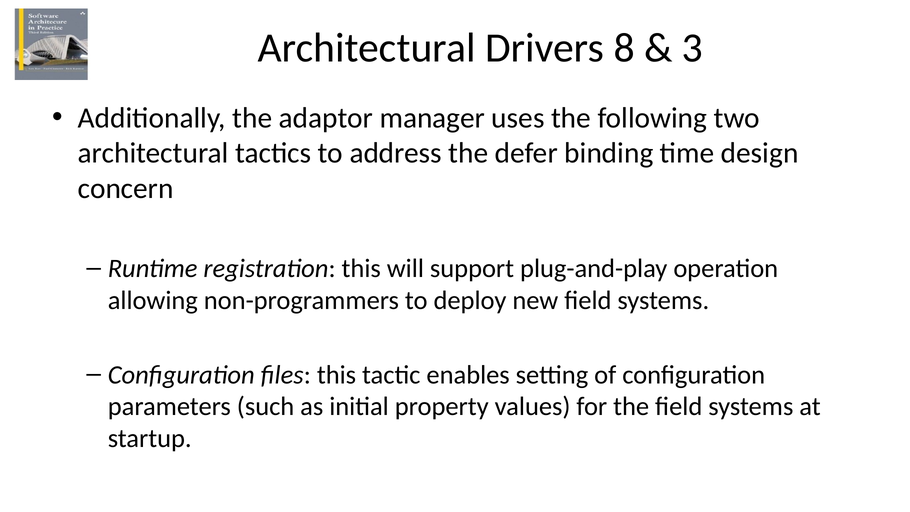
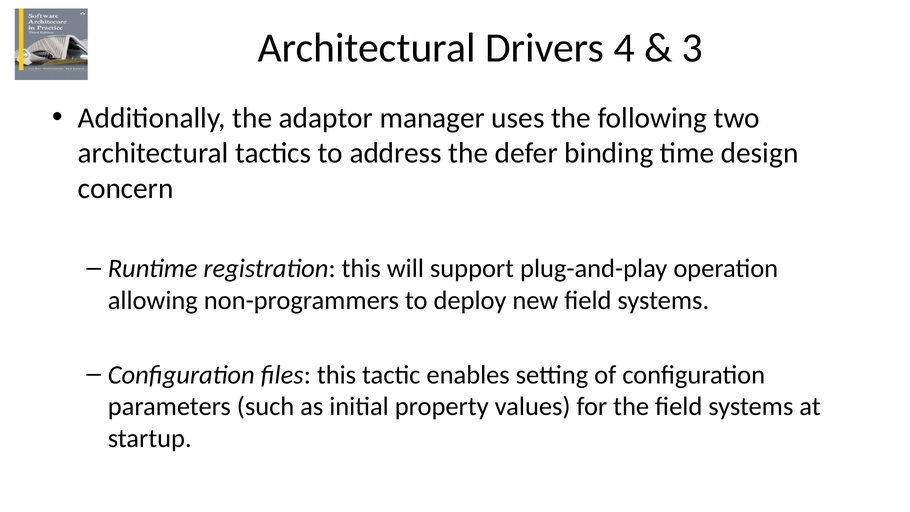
8: 8 -> 4
